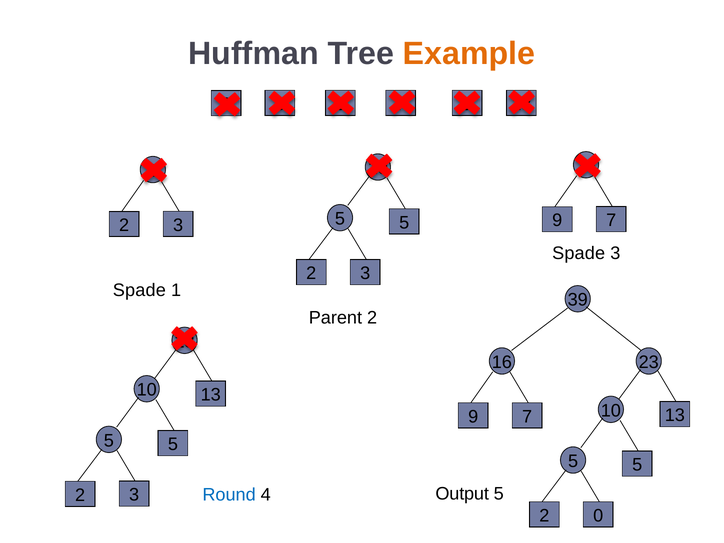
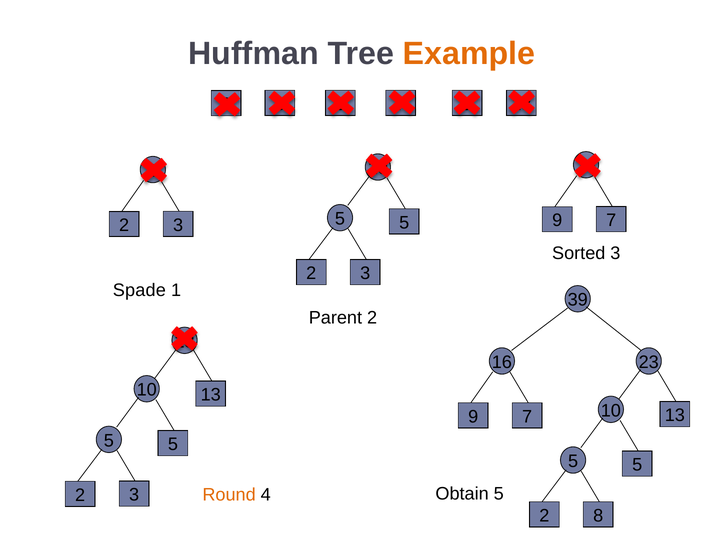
Spade at (579, 253): Spade -> Sorted
Output: Output -> Obtain
Round colour: blue -> orange
0: 0 -> 8
